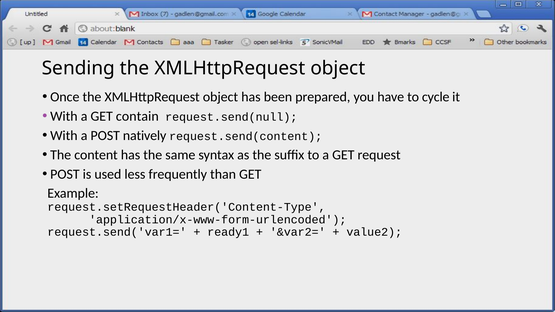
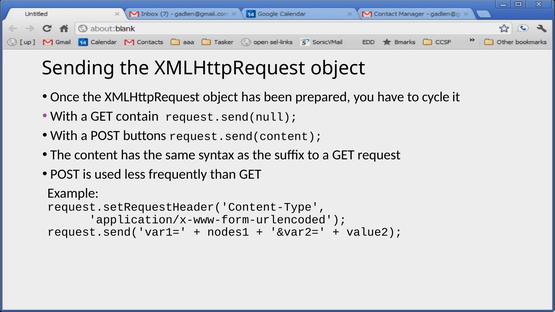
natively: natively -> buttons
ready1: ready1 -> nodes1
